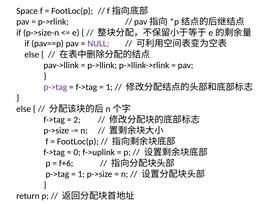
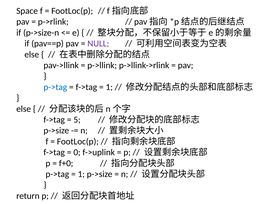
p->tag at (55, 87) colour: purple -> blue
2: 2 -> 5
f+6: f+6 -> f+0
